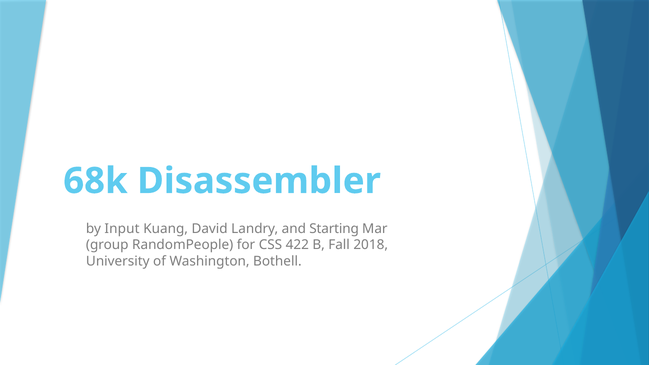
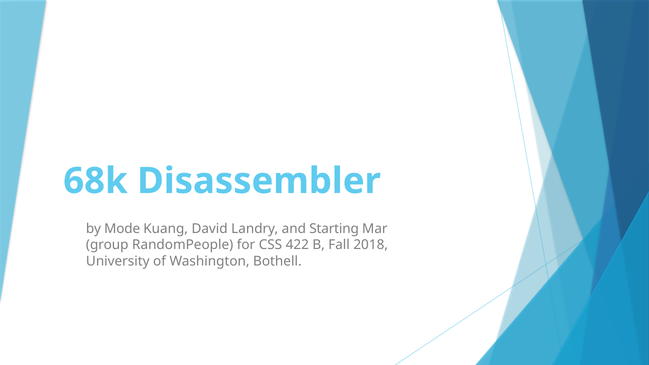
Input: Input -> Mode
